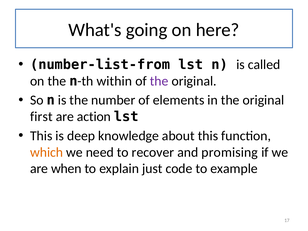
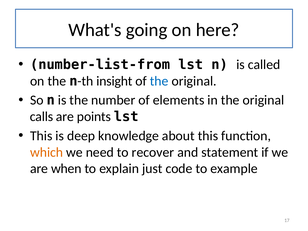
within: within -> insight
the at (159, 81) colour: purple -> blue
first: first -> calls
action: action -> points
promising: promising -> statement
